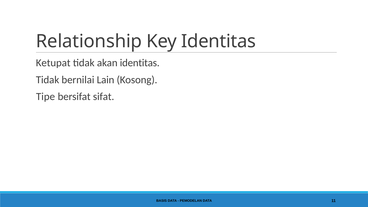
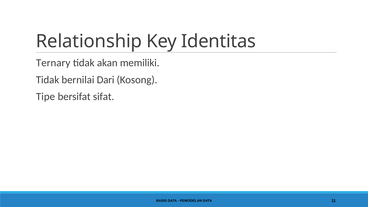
Ketupat: Ketupat -> Ternary
akan identitas: identitas -> memiliki
Lain: Lain -> Dari
